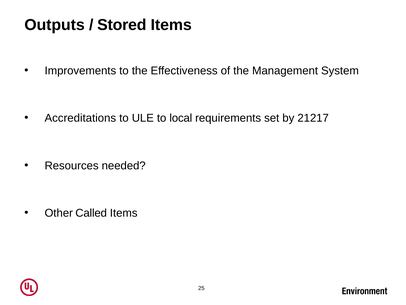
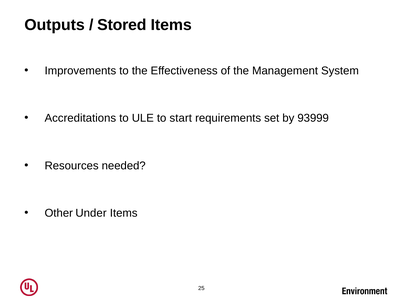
local: local -> start
21217: 21217 -> 93999
Called: Called -> Under
